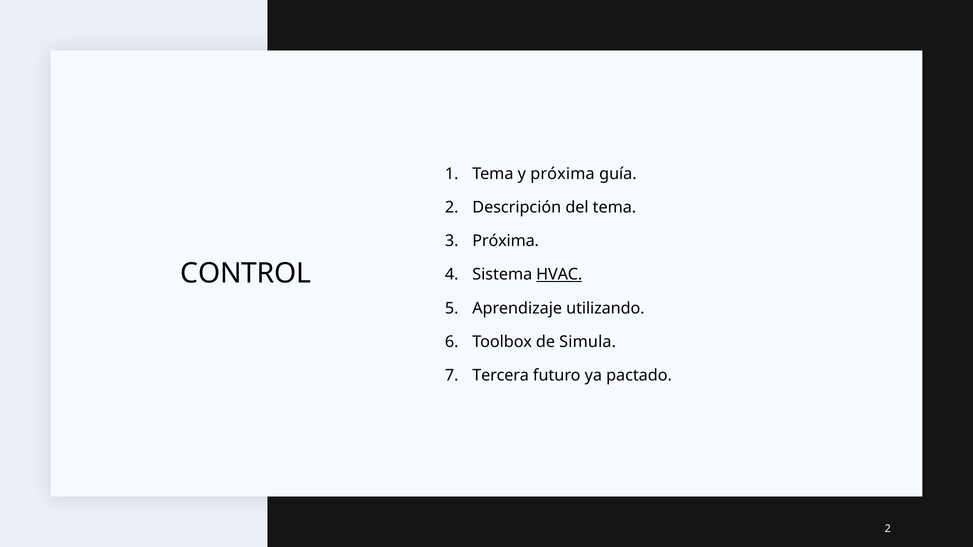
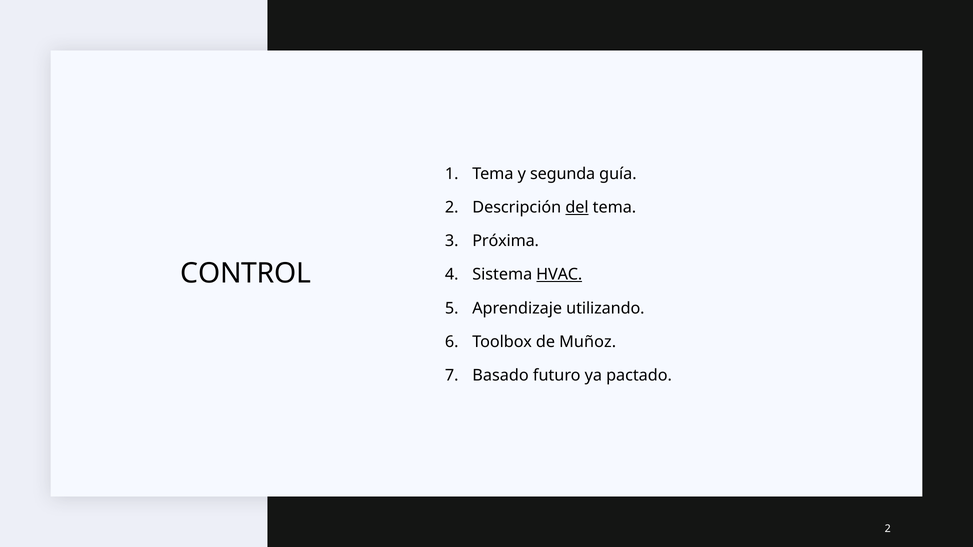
y próxima: próxima -> segunda
del underline: none -> present
Simula: Simula -> Muñoz
Tercera: Tercera -> Basado
